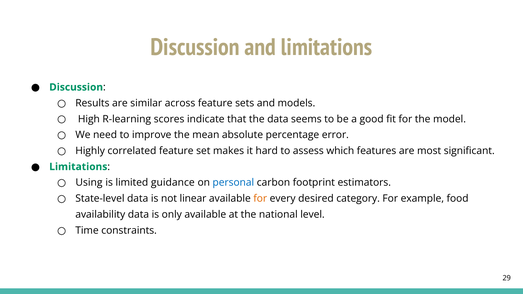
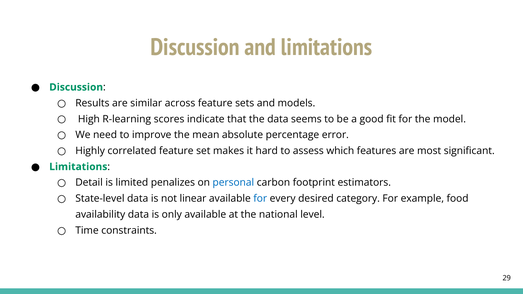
Using: Using -> Detail
guidance: guidance -> penalizes
for at (260, 199) colour: orange -> blue
